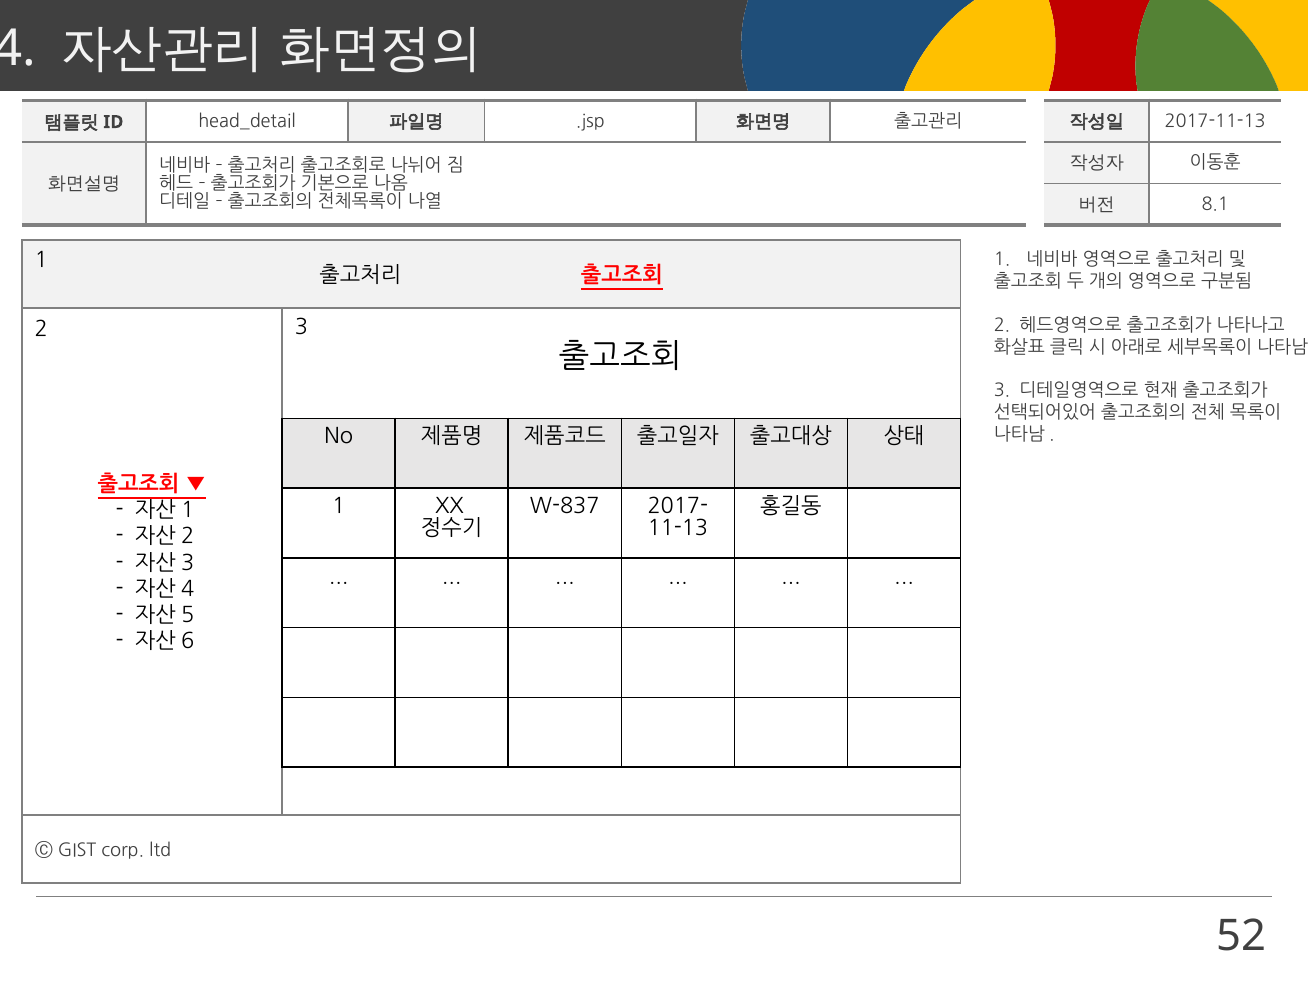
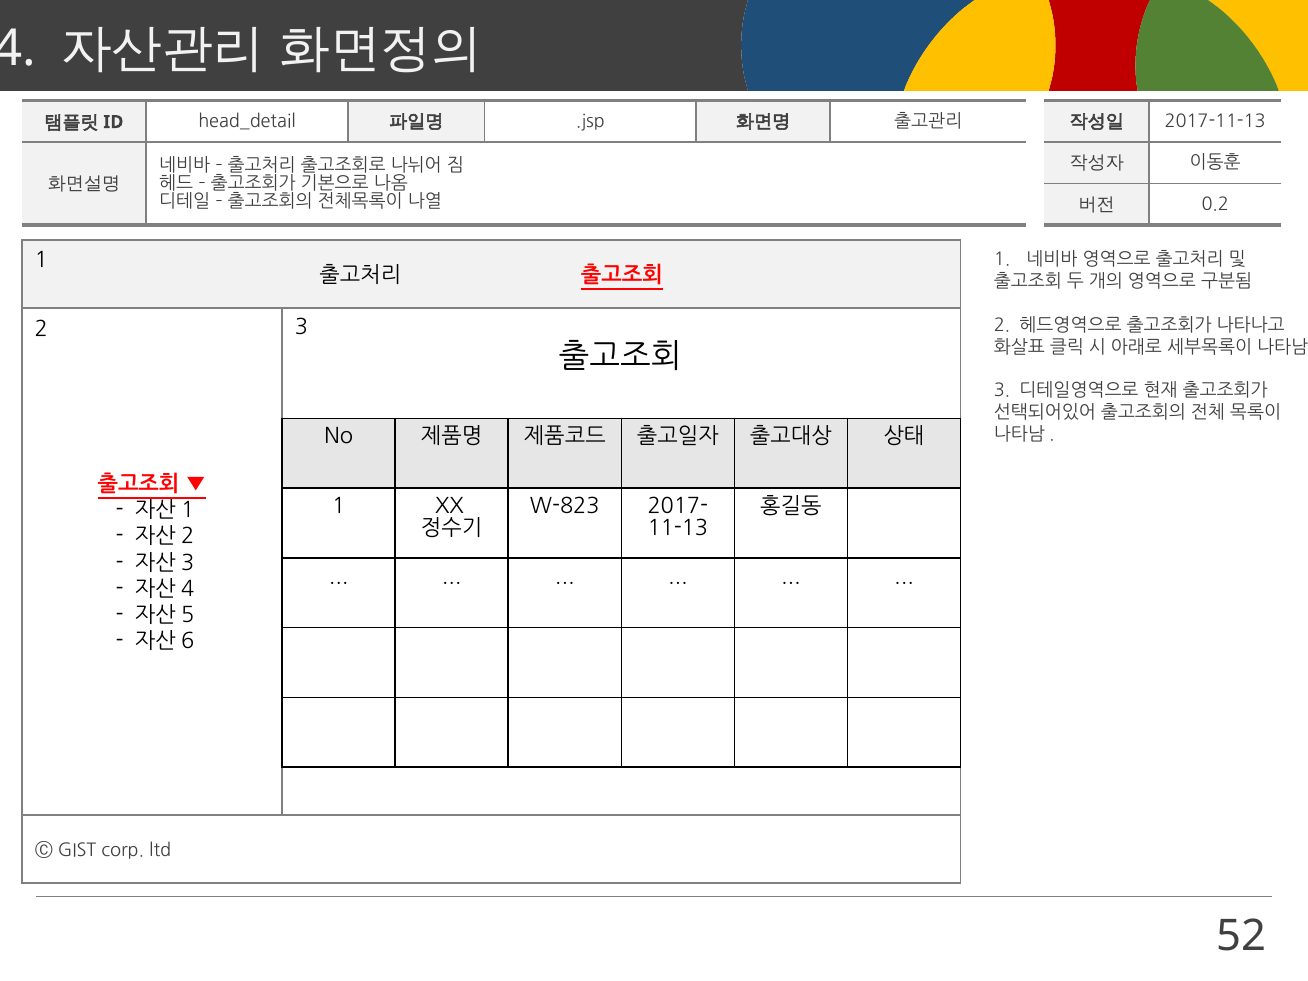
8.1: 8.1 -> 0.2
W-837: W-837 -> W-823
